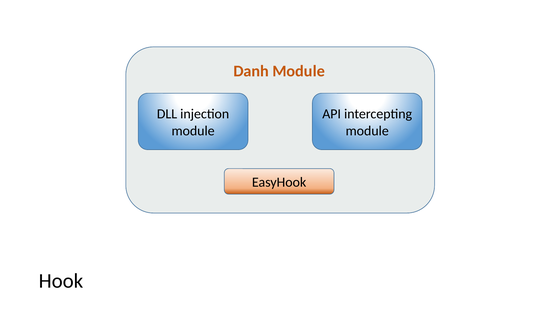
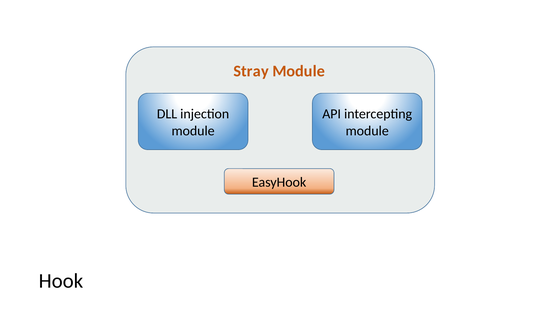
Danh: Danh -> Stray
